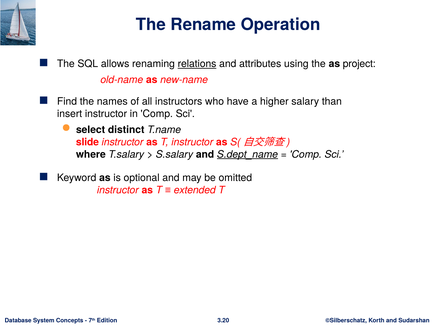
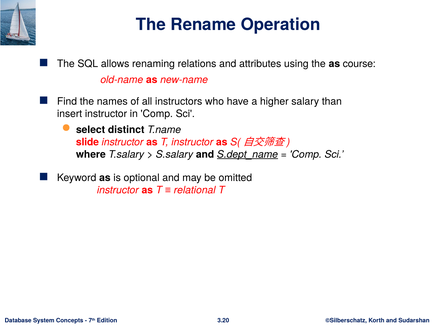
relations underline: present -> none
project: project -> course
extended: extended -> relational
